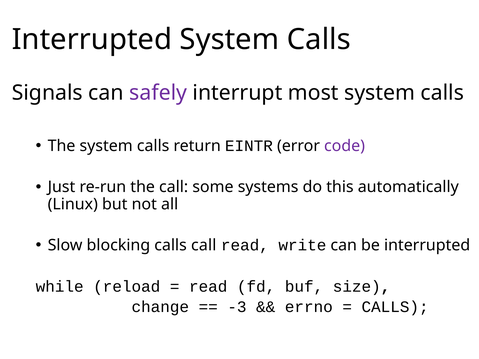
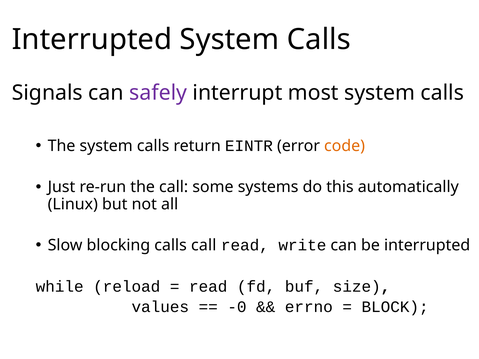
code colour: purple -> orange
change: change -> values
-3: -3 -> -0
CALLS at (395, 307): CALLS -> BLOCK
